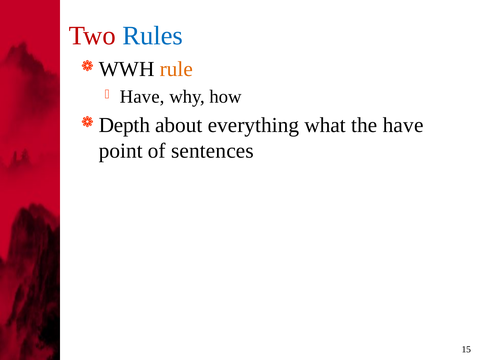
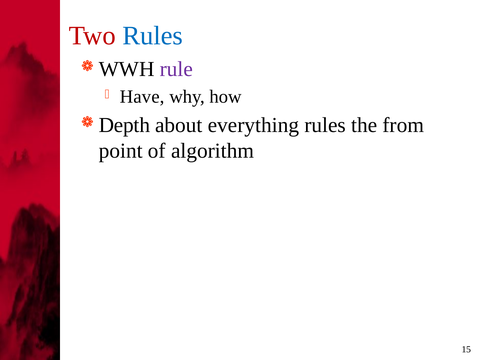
rule colour: orange -> purple
everything what: what -> rules
the have: have -> from
sentences: sentences -> algorithm
